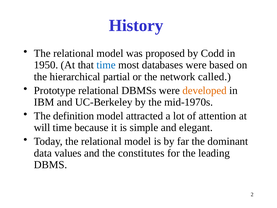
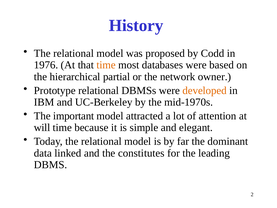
1950: 1950 -> 1976
time at (106, 65) colour: blue -> orange
called: called -> owner
definition: definition -> important
values: values -> linked
